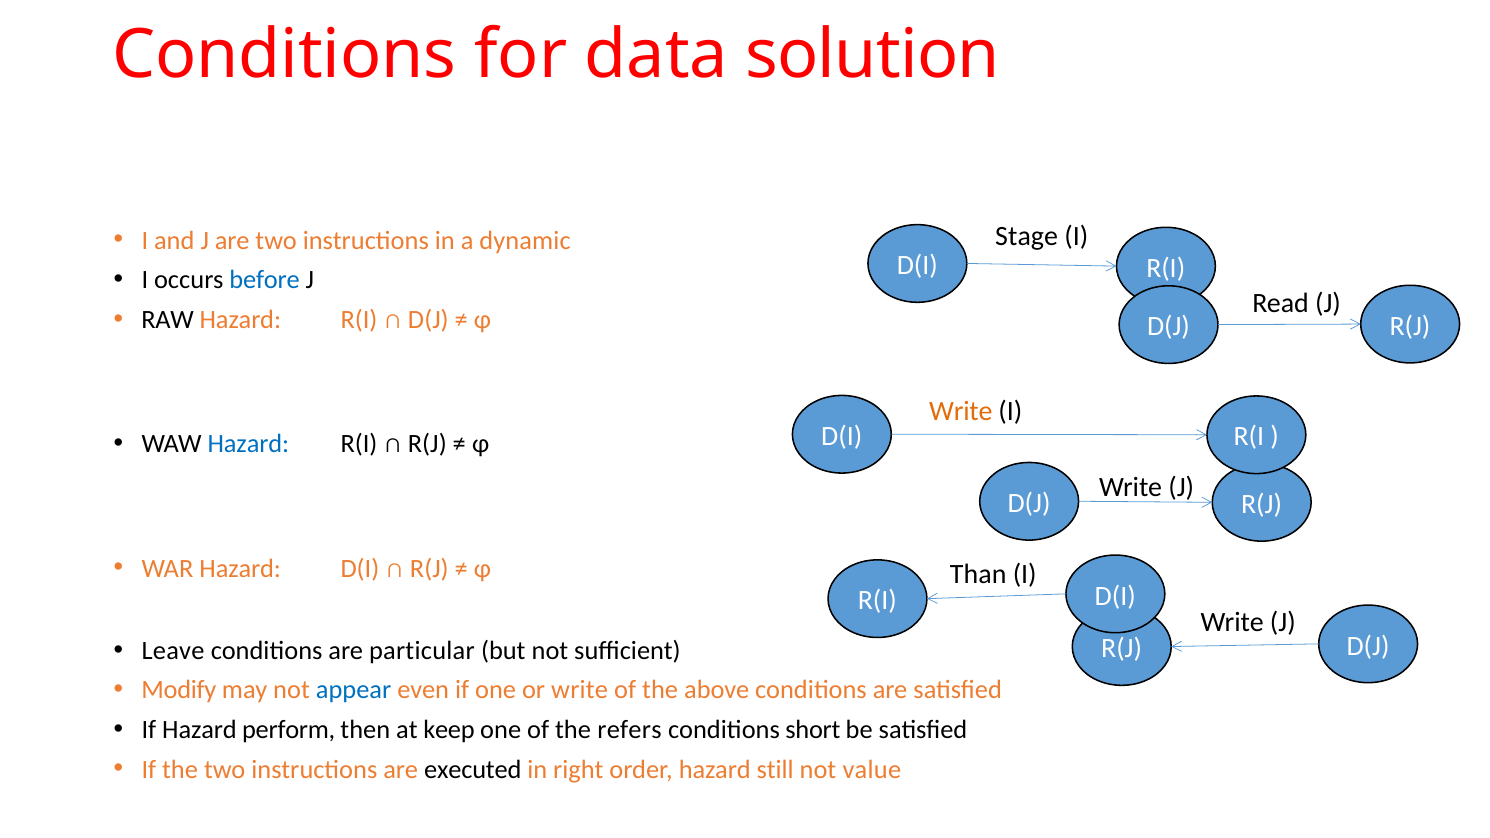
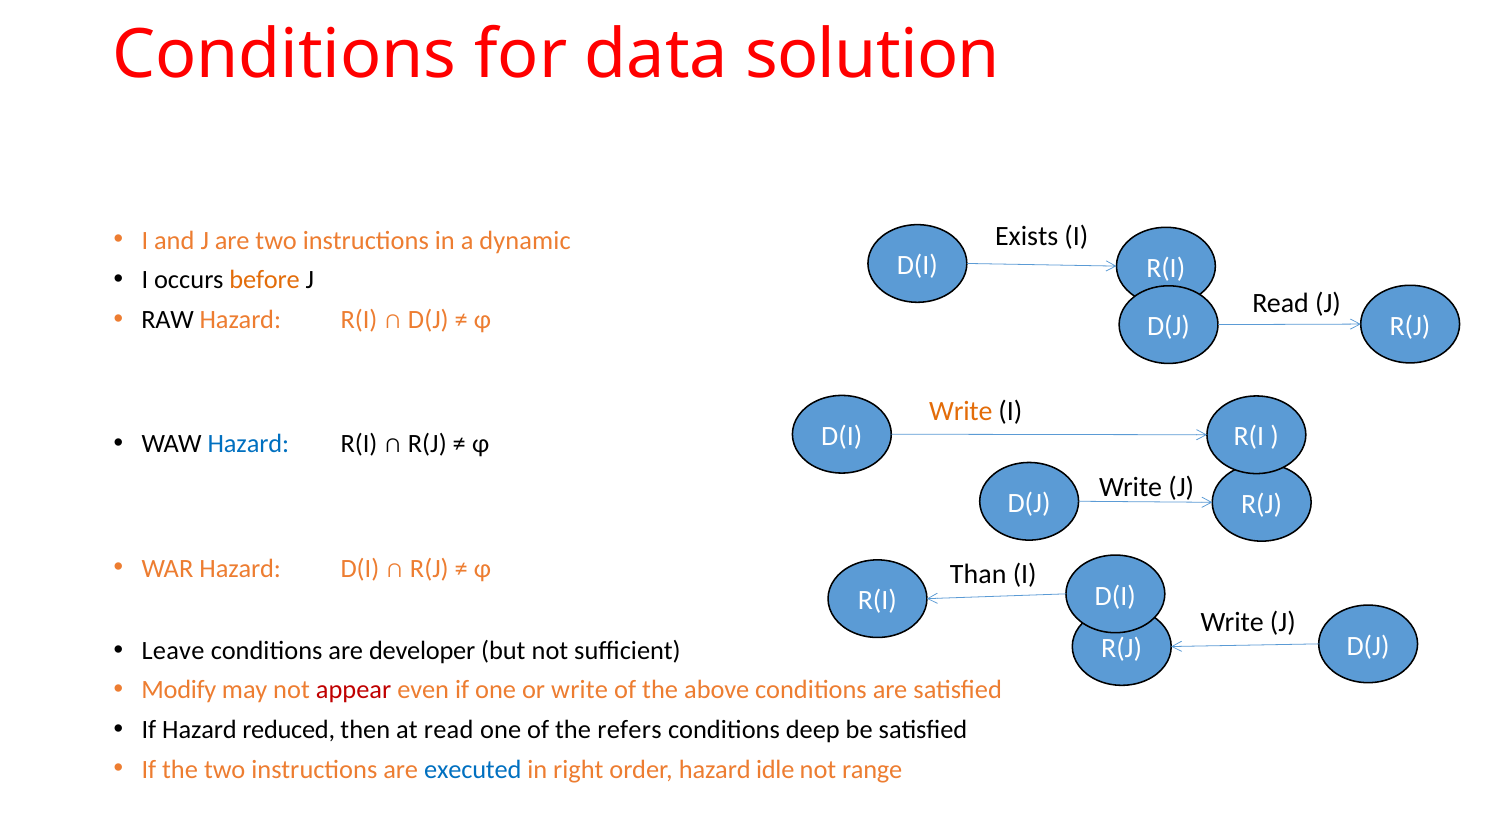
Stage: Stage -> Exists
before colour: blue -> orange
particular: particular -> developer
appear colour: blue -> red
perform: perform -> reduced
at keep: keep -> read
short: short -> deep
executed colour: black -> blue
still: still -> idle
value: value -> range
